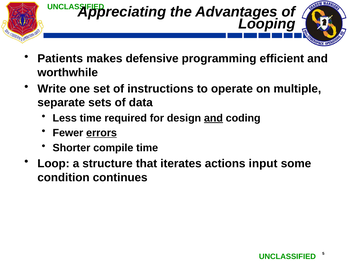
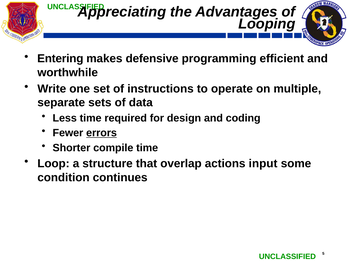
Patients: Patients -> Entering
and at (213, 118) underline: present -> none
iterates: iterates -> overlap
